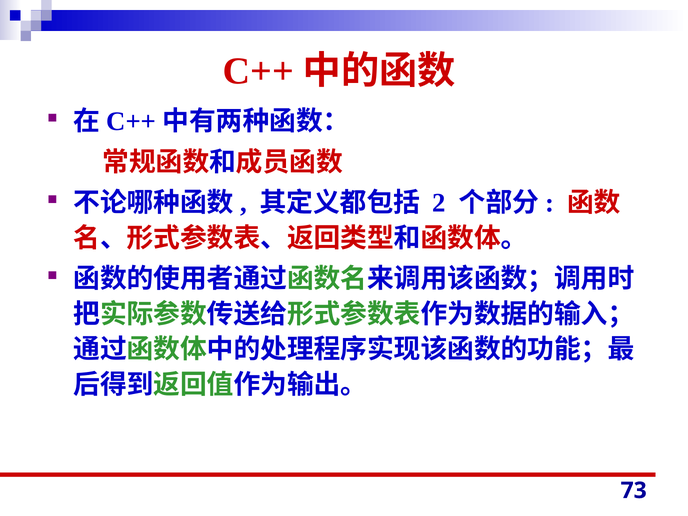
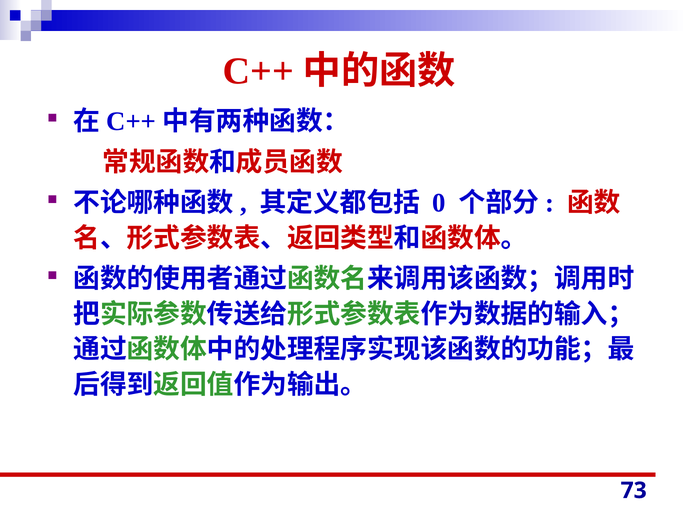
2: 2 -> 0
